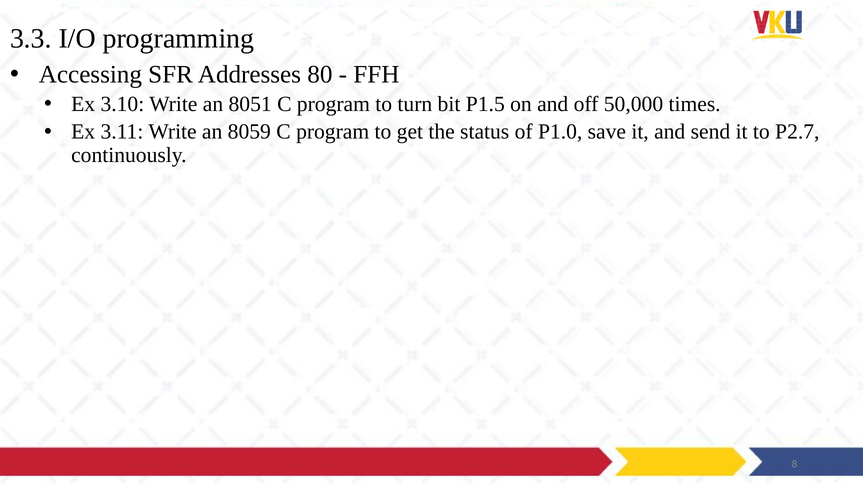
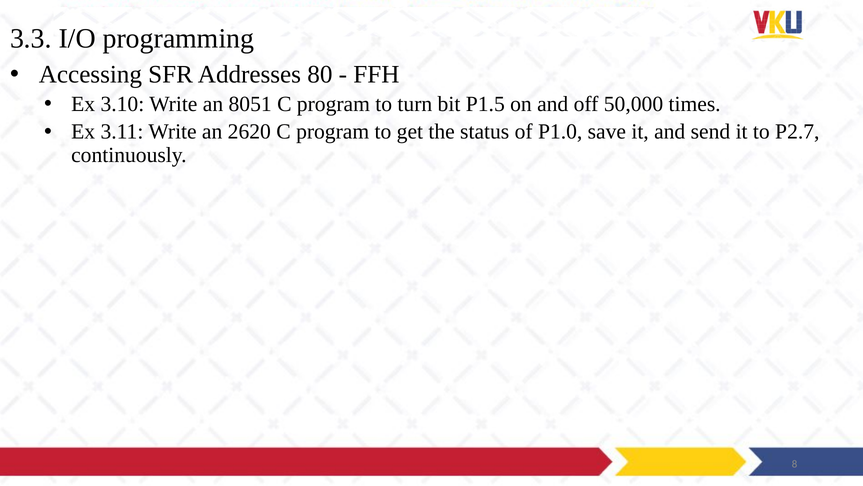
8059: 8059 -> 2620
